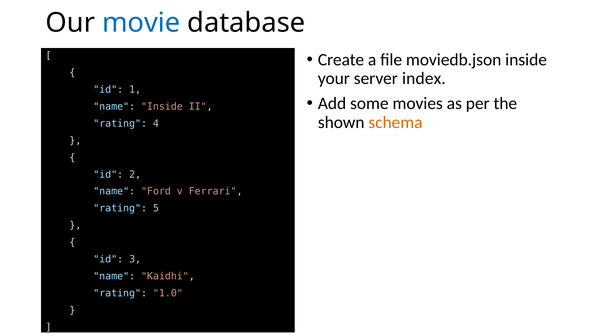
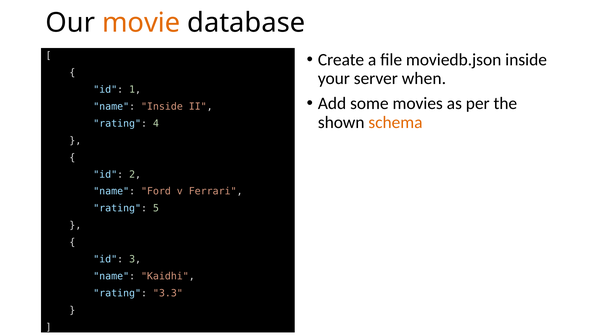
movie colour: blue -> orange
index: index -> when
1.0: 1.0 -> 3.3
